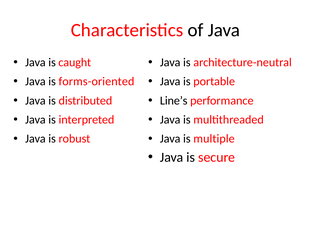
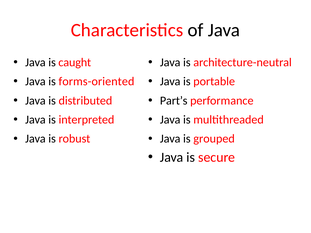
Line’s: Line’s -> Part’s
multiple: multiple -> grouped
